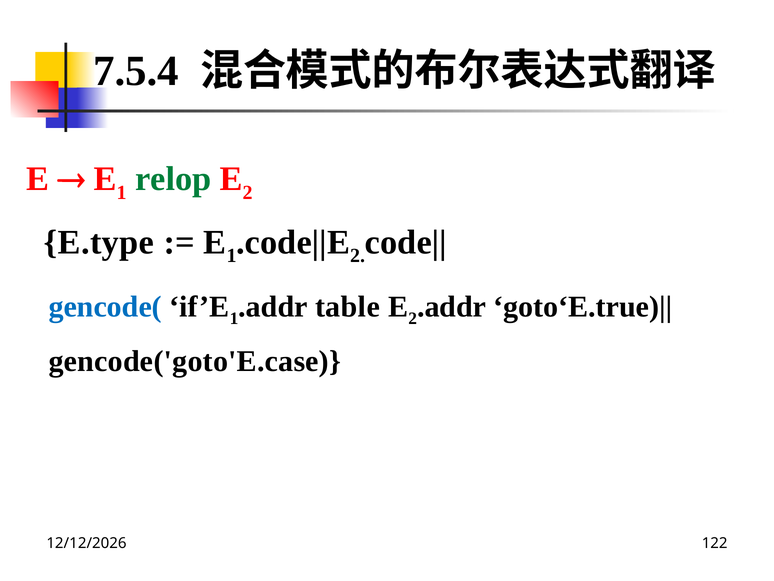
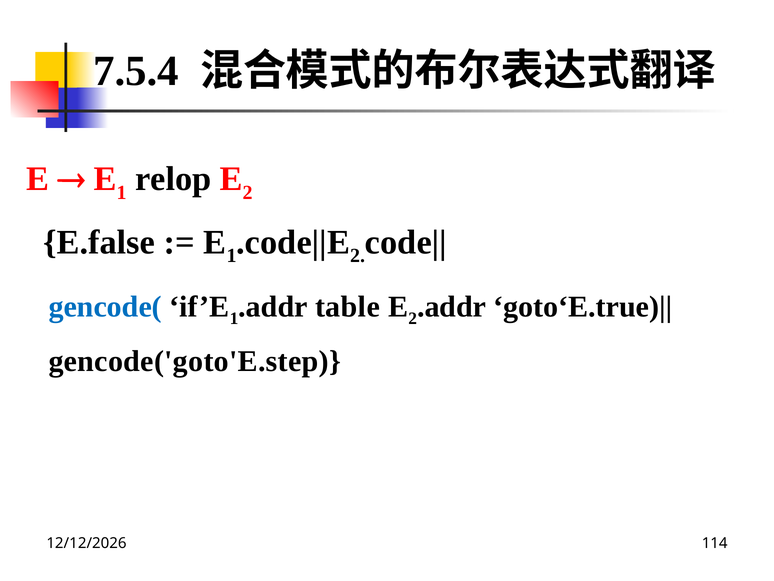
relop colour: green -> black
E.type: E.type -> E.false
gencode('goto'E.case: gencode('goto'E.case -> gencode('goto'E.step
122: 122 -> 114
